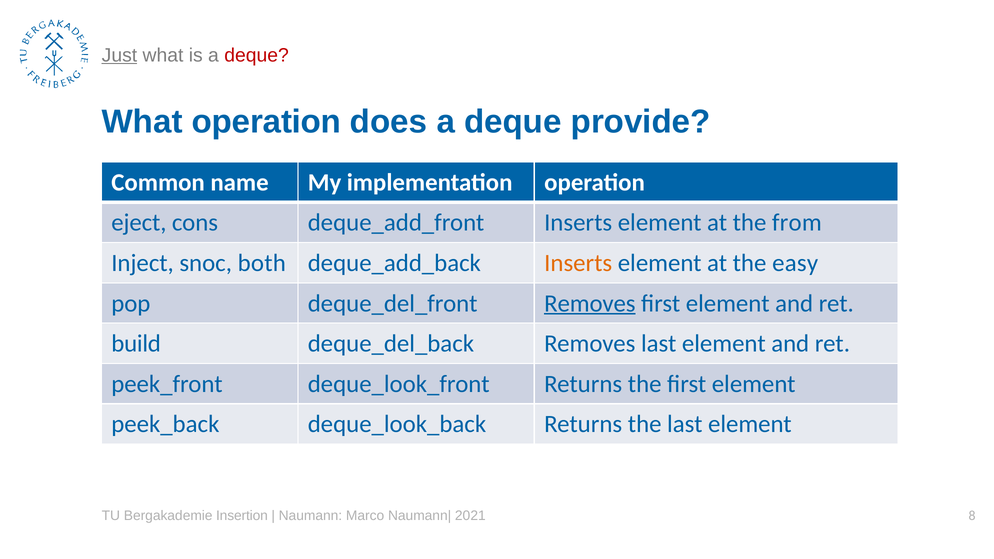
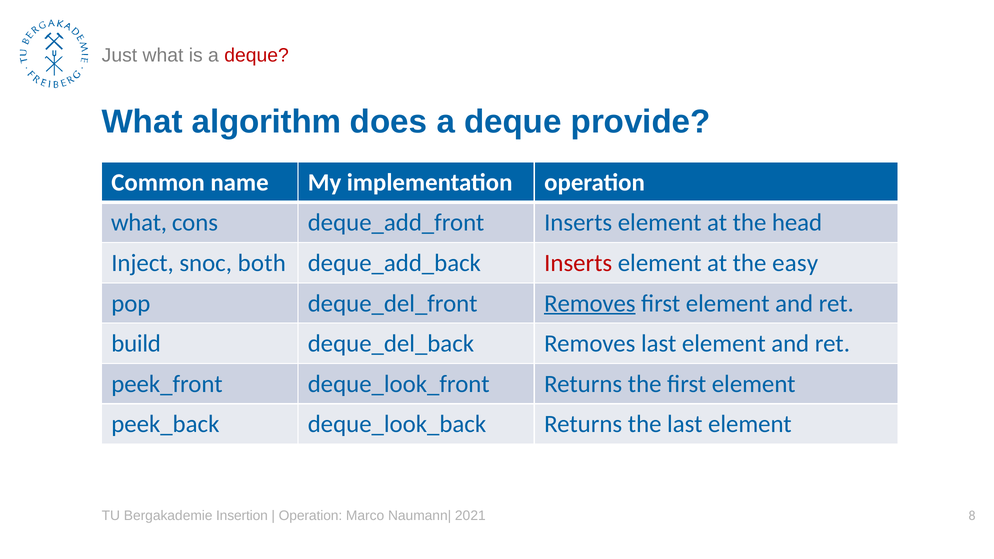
Just underline: present -> none
What operation: operation -> algorithm
eject at (139, 223): eject -> what
from: from -> head
Inserts at (578, 263) colour: orange -> red
Naumann at (310, 516): Naumann -> Operation
